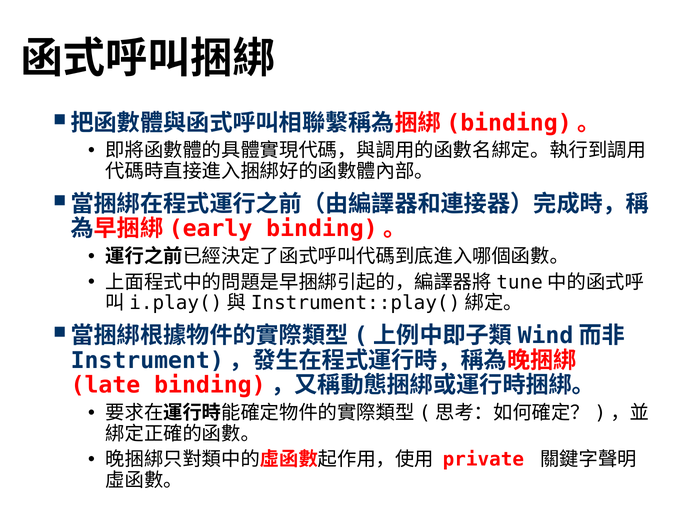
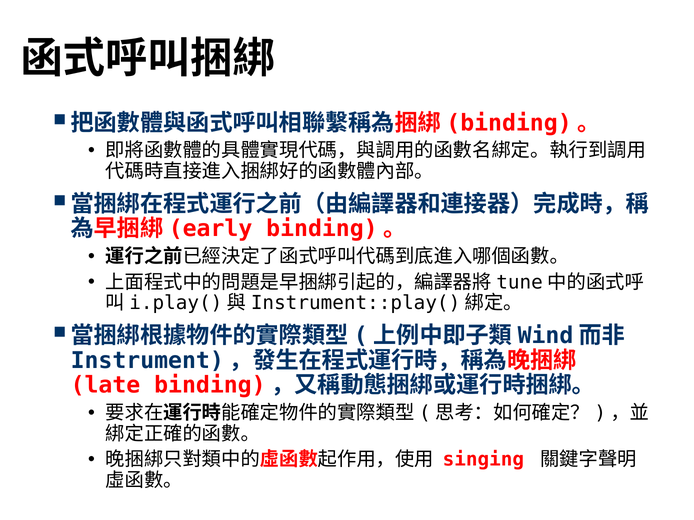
private: private -> singing
